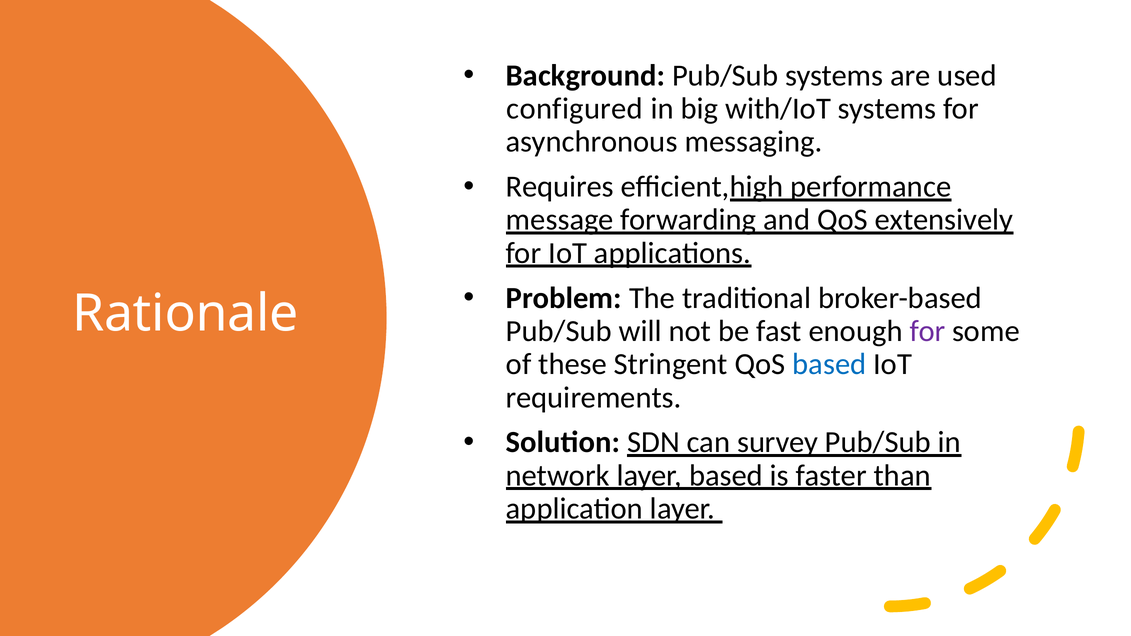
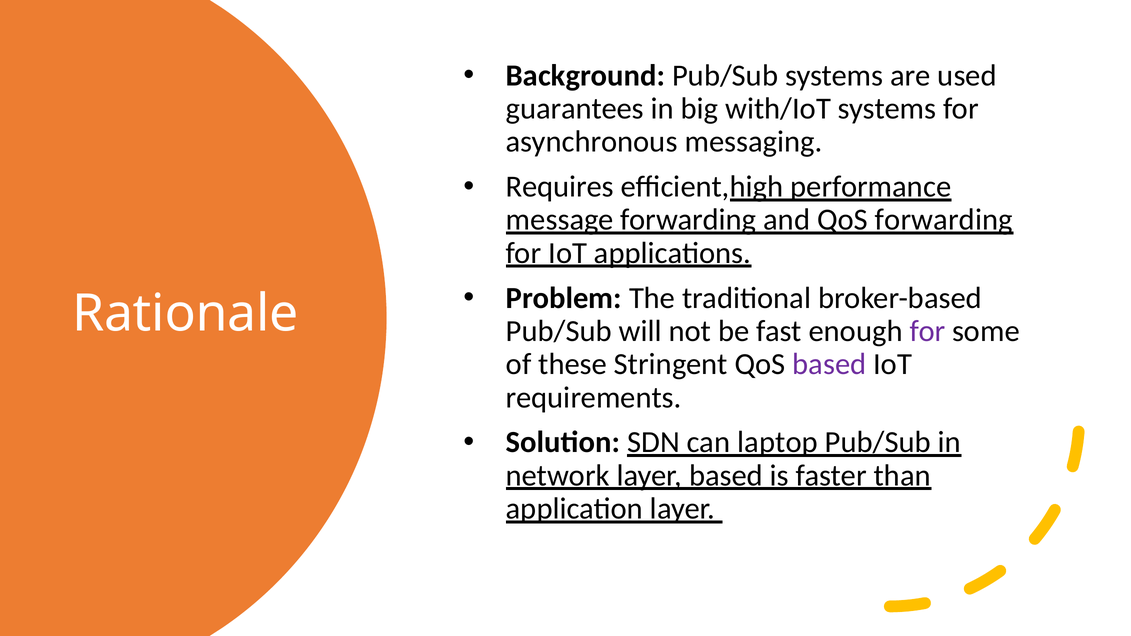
configured: configured -> guarantees
QoS extensively: extensively -> forwarding
based at (829, 364) colour: blue -> purple
survey: survey -> laptop
